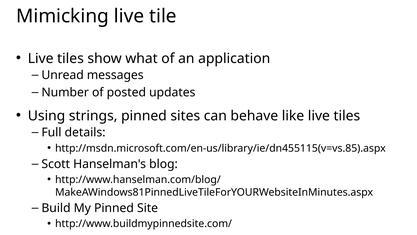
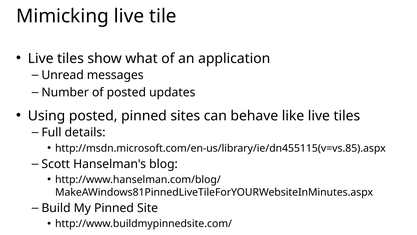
Using strings: strings -> posted
